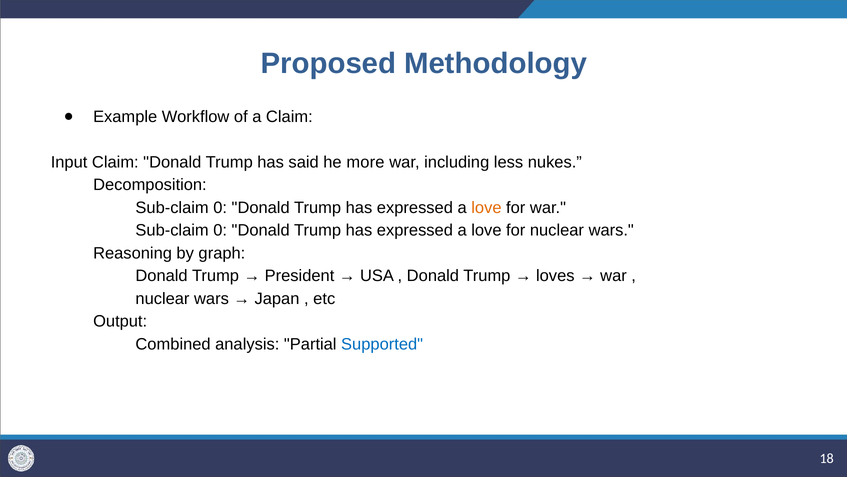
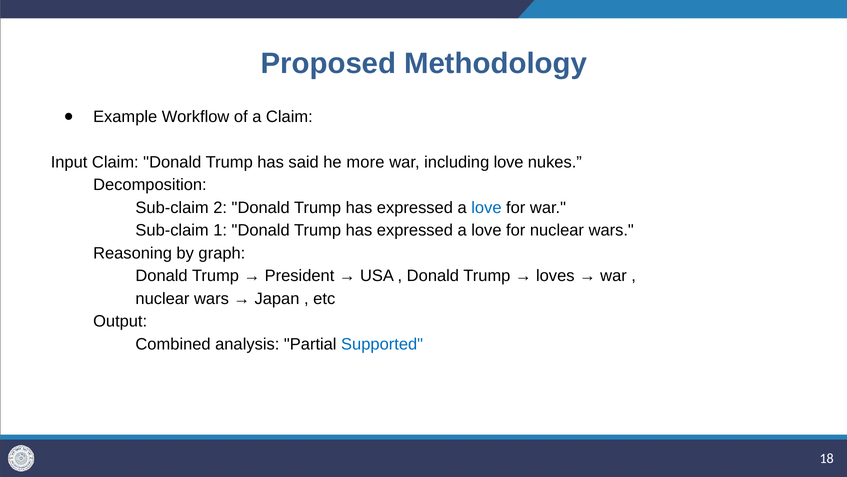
including less: less -> love
0 at (220, 208): 0 -> 2
love at (486, 208) colour: orange -> blue
0 at (220, 230): 0 -> 1
